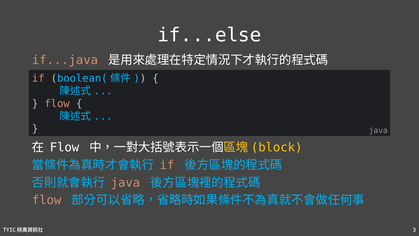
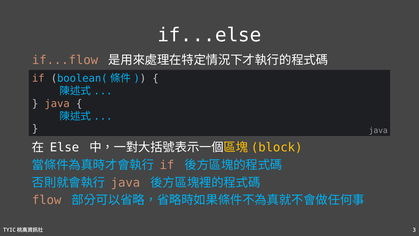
if...java: if...java -> if...flow
flow at (57, 104): flow -> java
Flow at (64, 147): Flow -> Else
